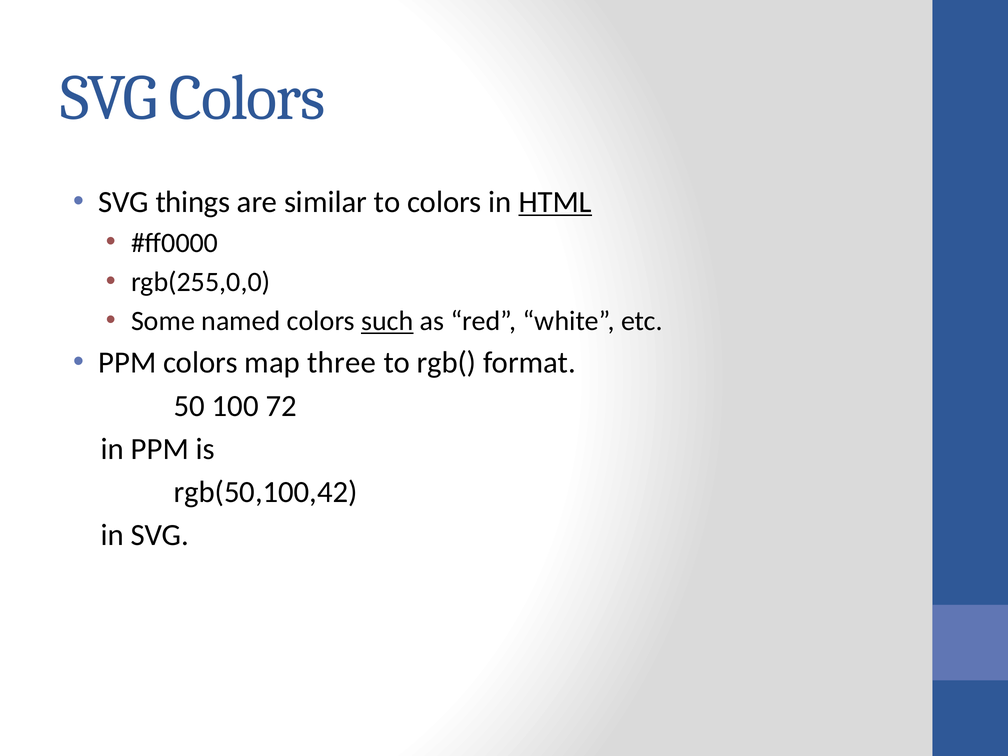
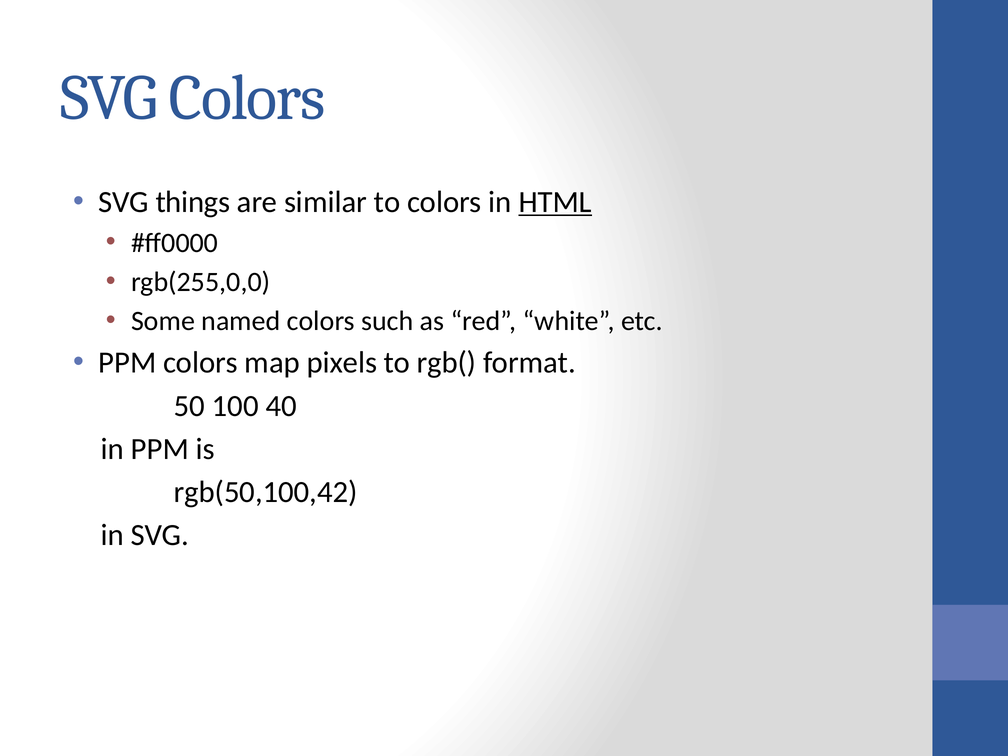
such underline: present -> none
three: three -> pixels
72: 72 -> 40
